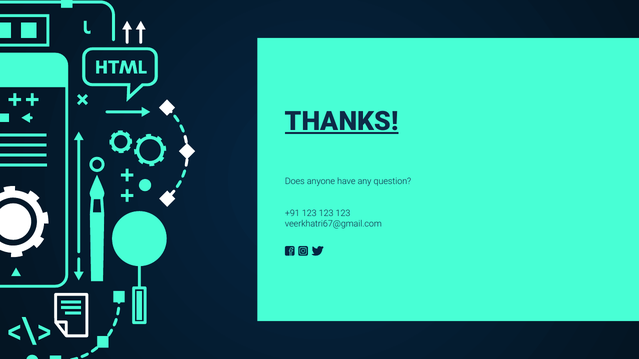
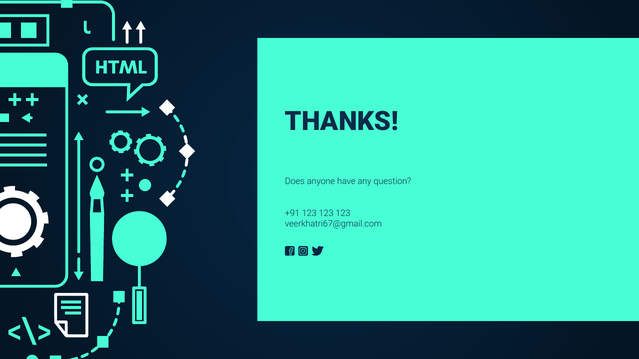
THANKS underline: present -> none
